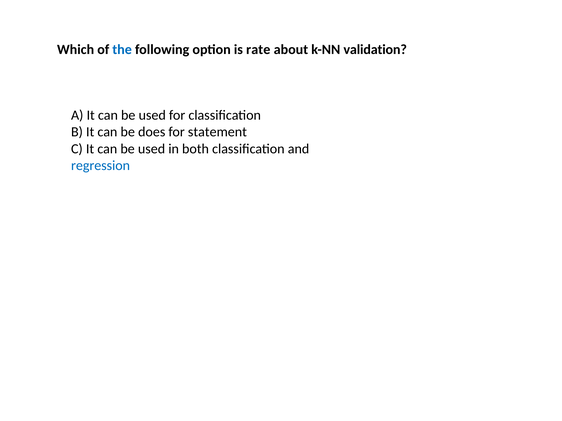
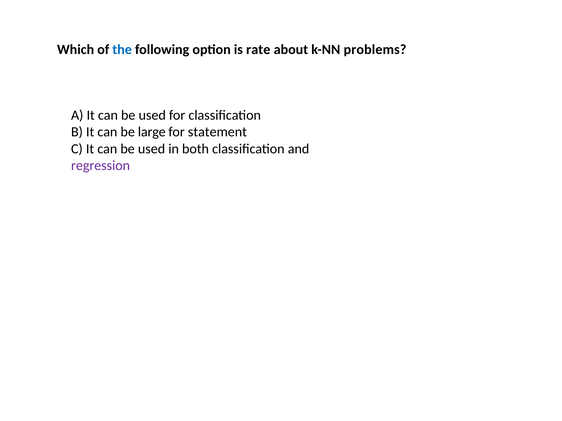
validation: validation -> problems
does: does -> large
regression colour: blue -> purple
